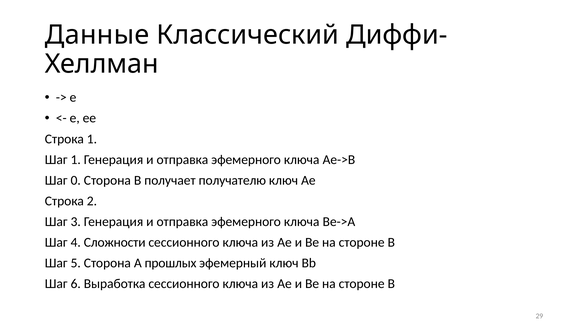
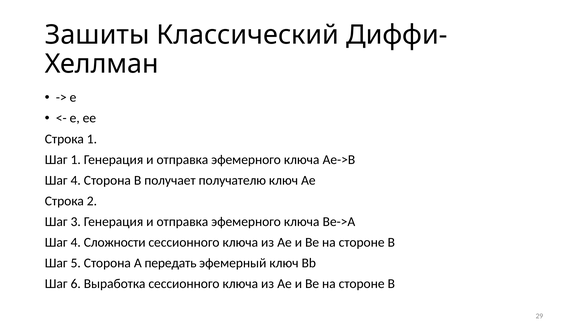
Данные: Данные -> Зашиты
0 at (76, 180): 0 -> 4
прошлых: прошлых -> передать
